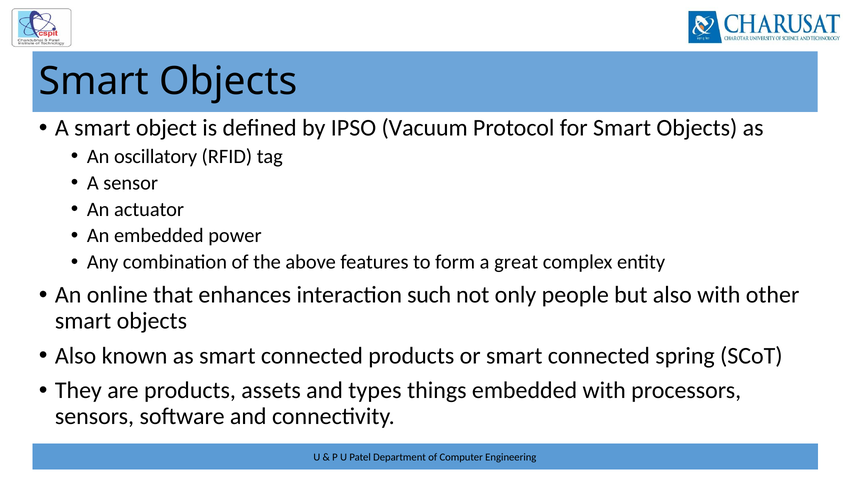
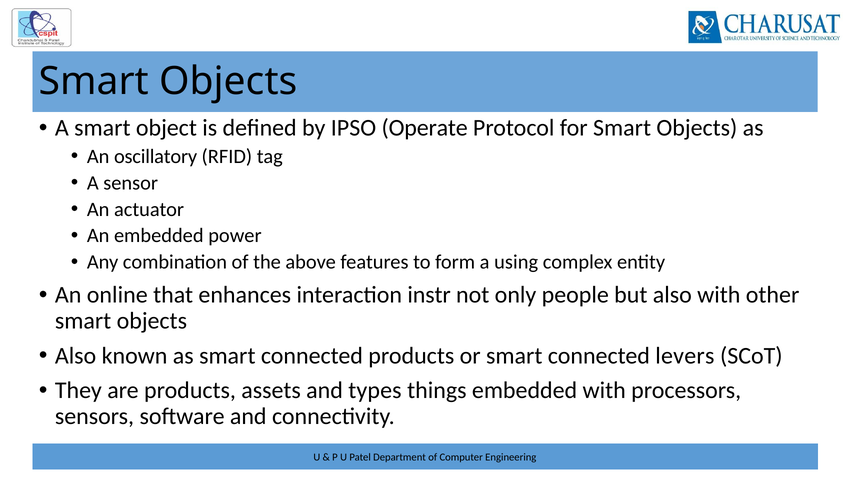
Vacuum: Vacuum -> Operate
great: great -> using
such: such -> instr
spring: spring -> levers
